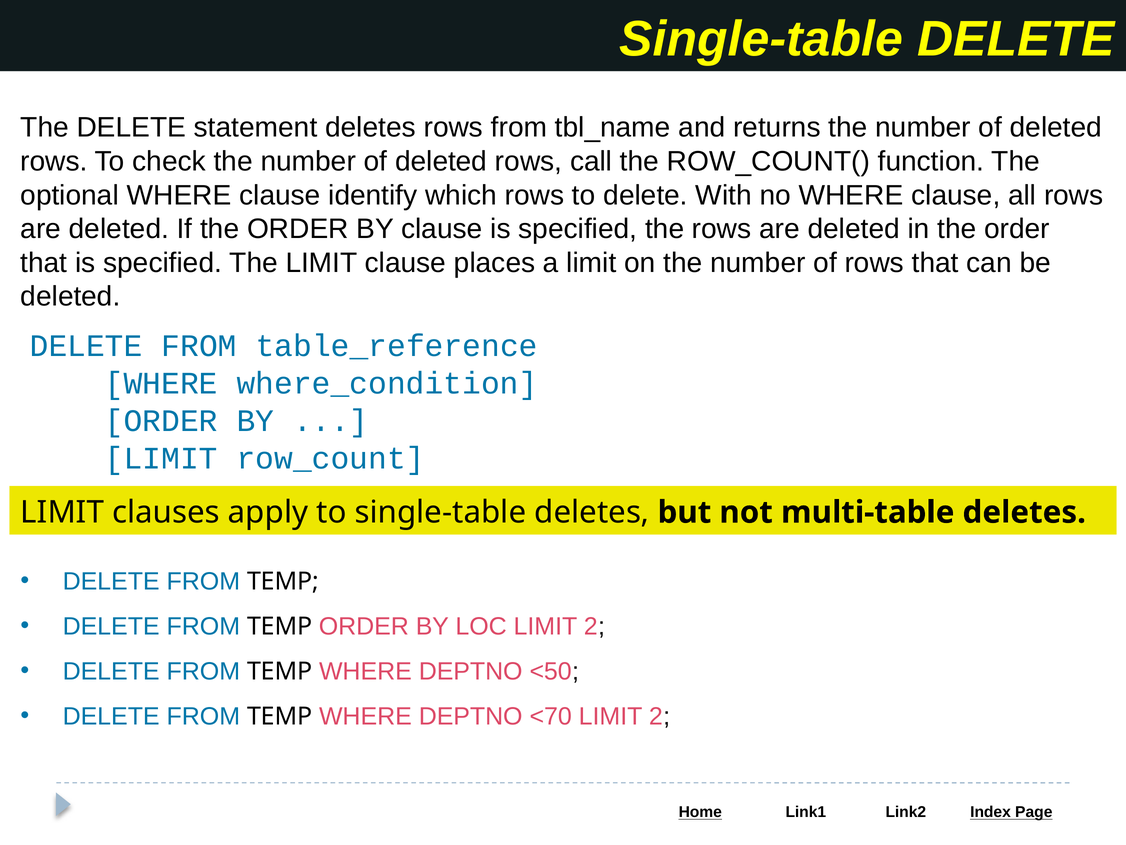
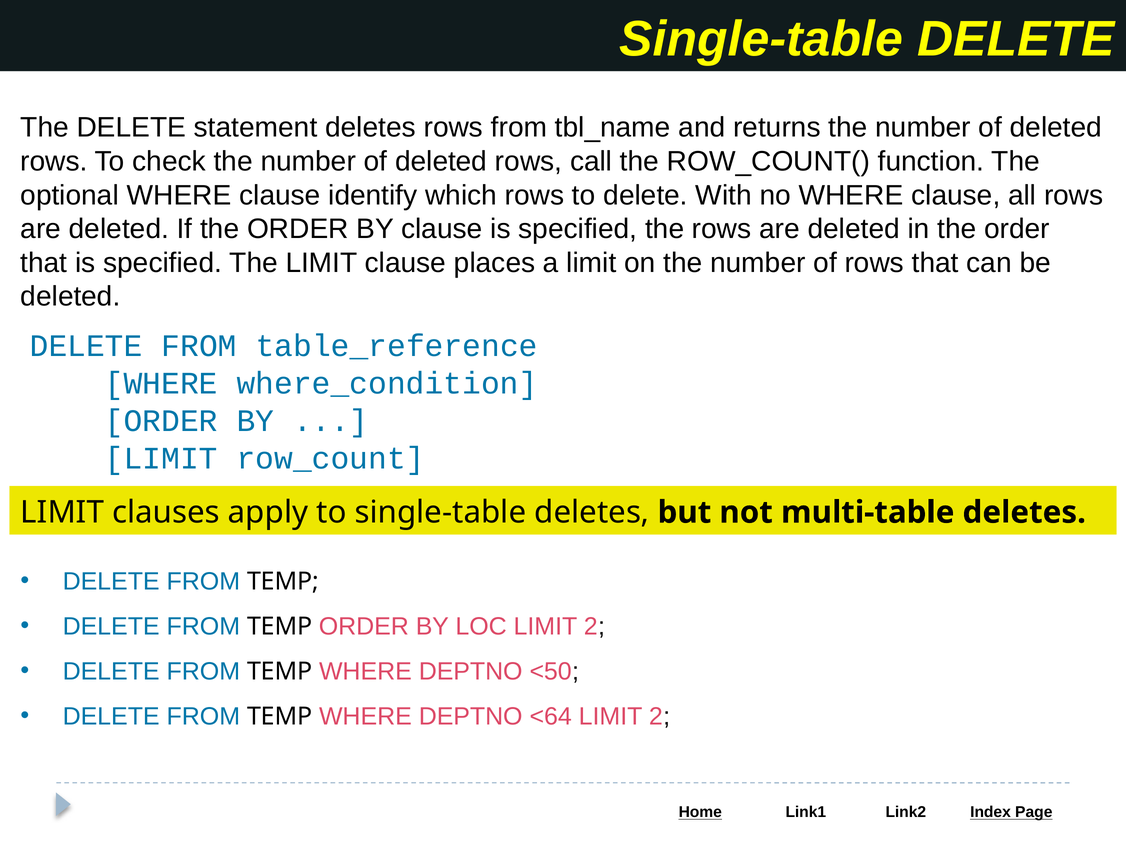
<70: <70 -> <64
